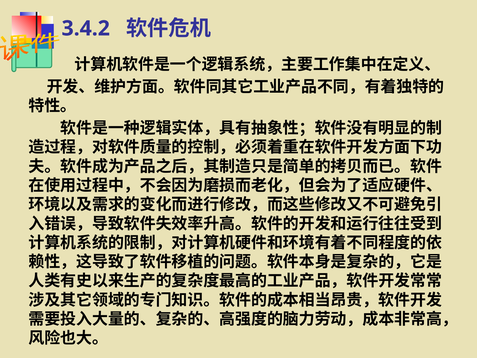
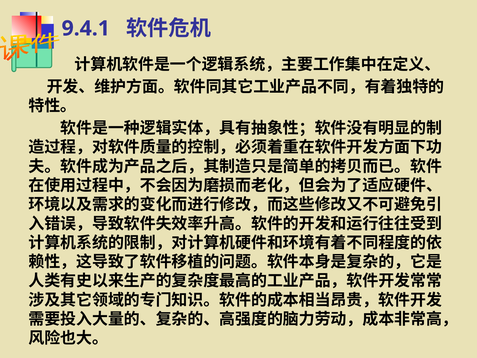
3.4.2: 3.4.2 -> 9.4.1
